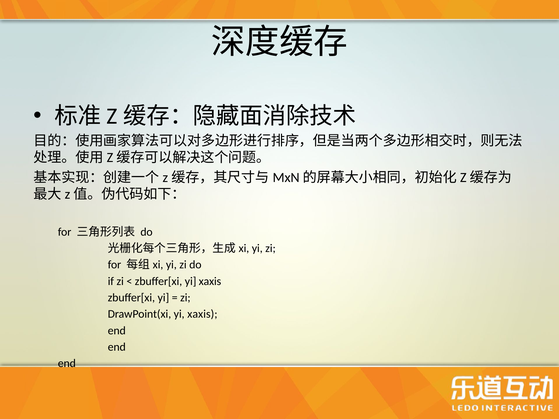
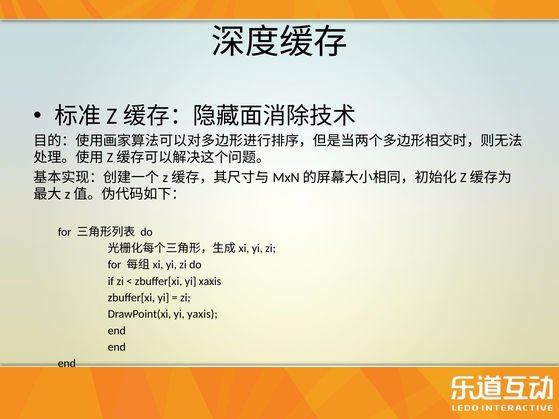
DrawPoint(xi yi xaxis: xaxis -> yaxis
